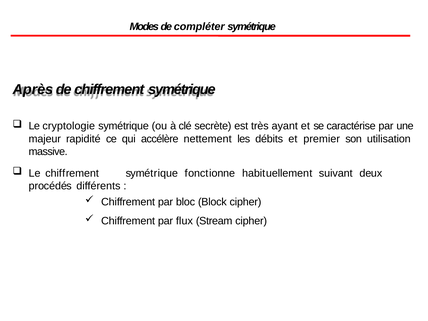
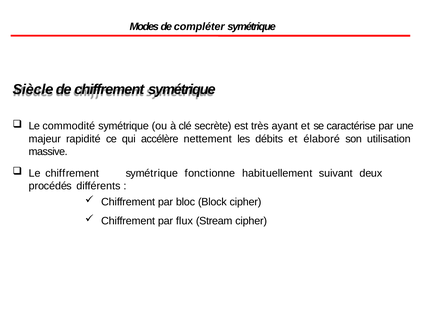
Après: Après -> Siècle
cryptologie: cryptologie -> commodité
premier: premier -> élaboré
